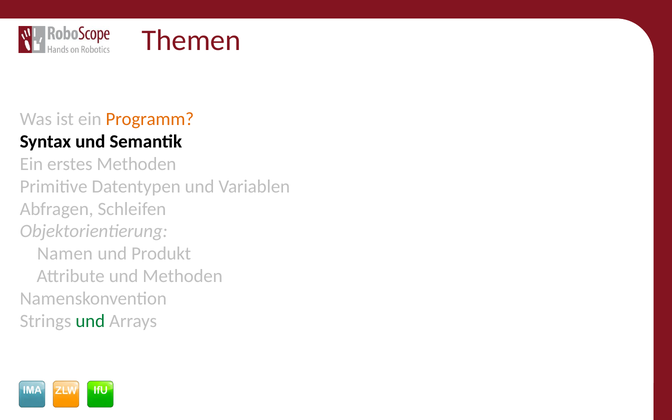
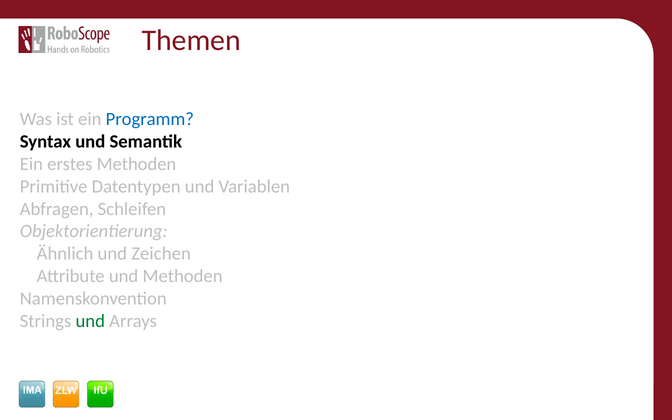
Programm colour: orange -> blue
Namen: Namen -> Ähnlich
Produkt: Produkt -> Zeichen
